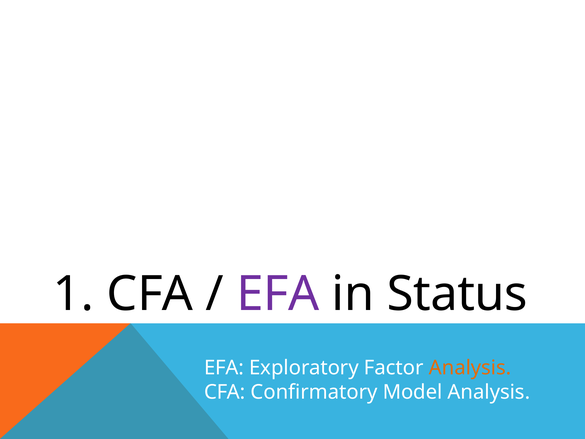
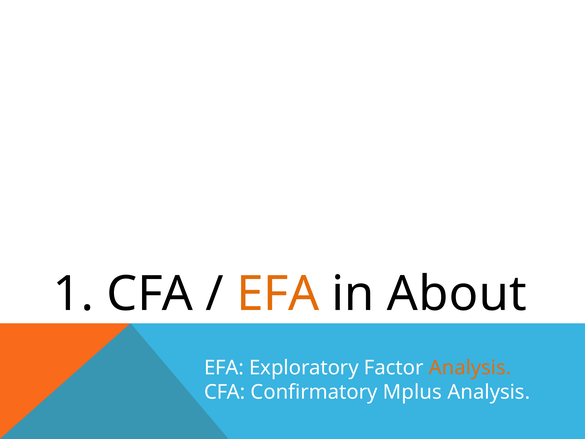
EFA at (278, 294) colour: purple -> orange
Status: Status -> About
Model: Model -> Mplus
